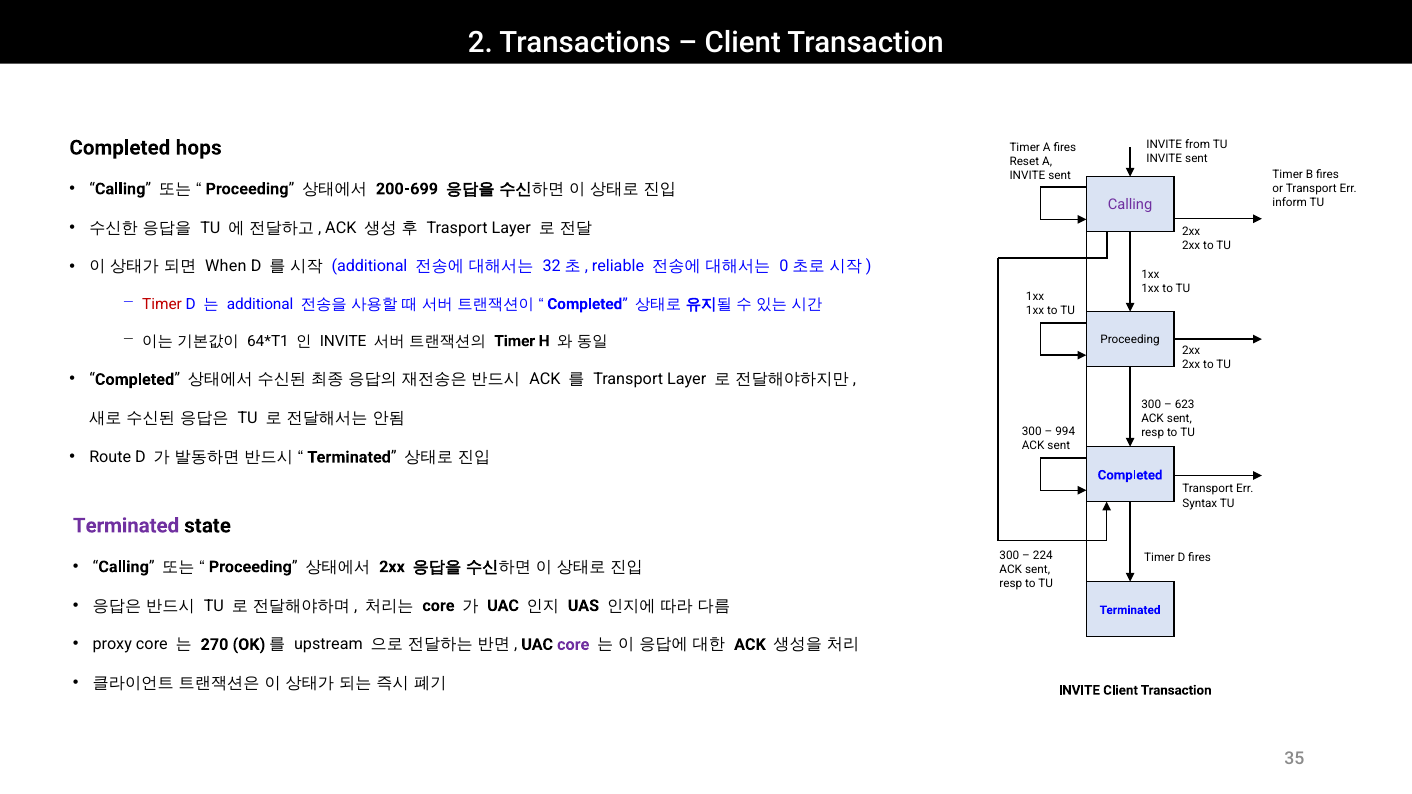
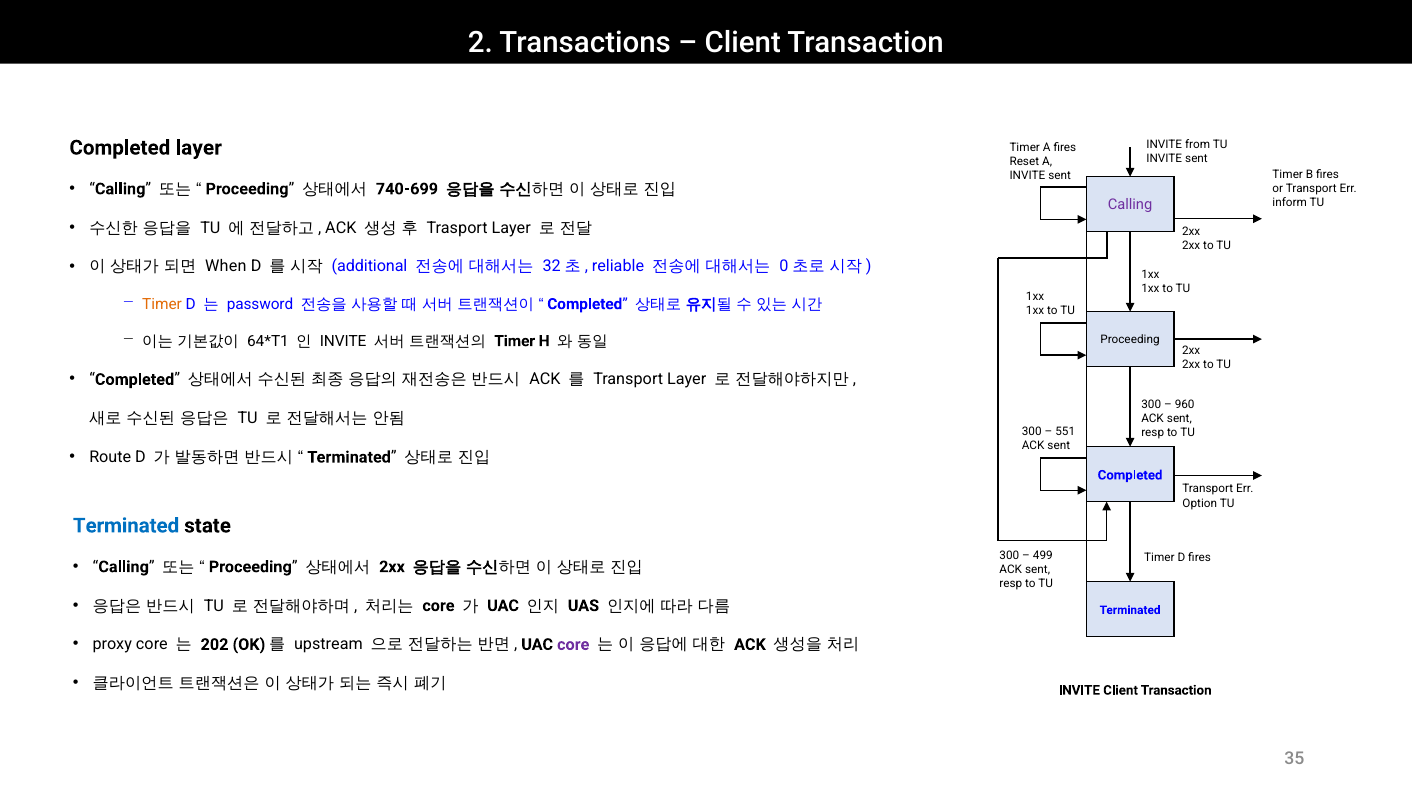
Completed hops: hops -> layer
200-699: 200-699 -> 740-699
Timer at (162, 304) colour: red -> orange
additional at (260, 304): additional -> password
623: 623 -> 960
994: 994 -> 551
Syntax: Syntax -> Option
Terminated at (126, 526) colour: purple -> blue
224: 224 -> 499
270: 270 -> 202
